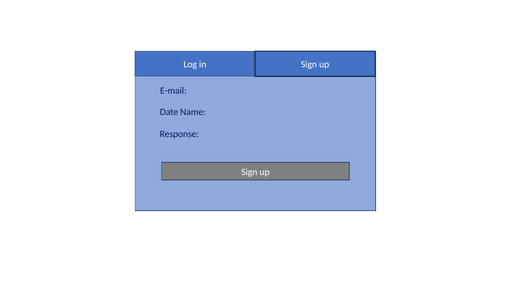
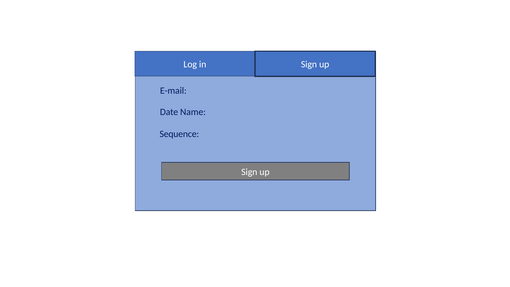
Response: Response -> Sequence
